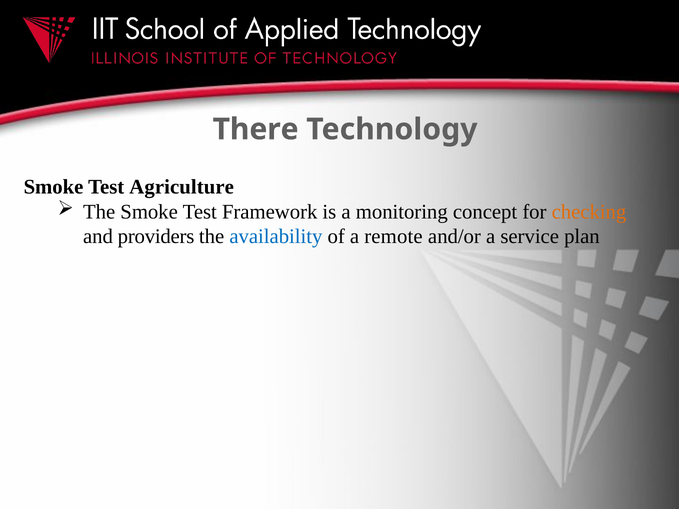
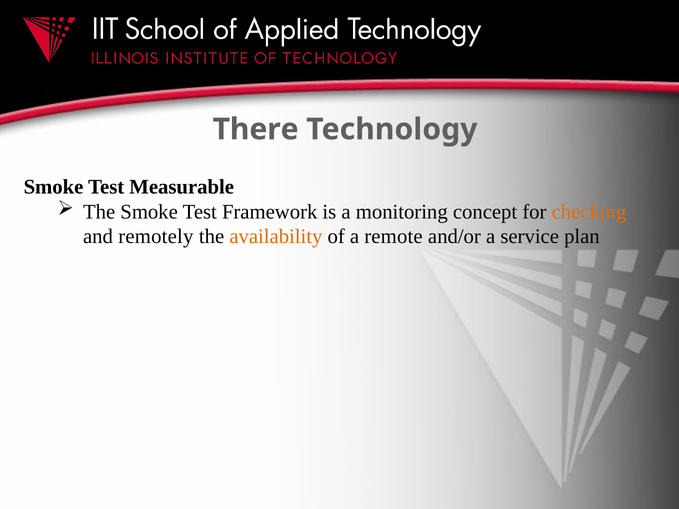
Agriculture: Agriculture -> Measurable
providers: providers -> remotely
availability colour: blue -> orange
